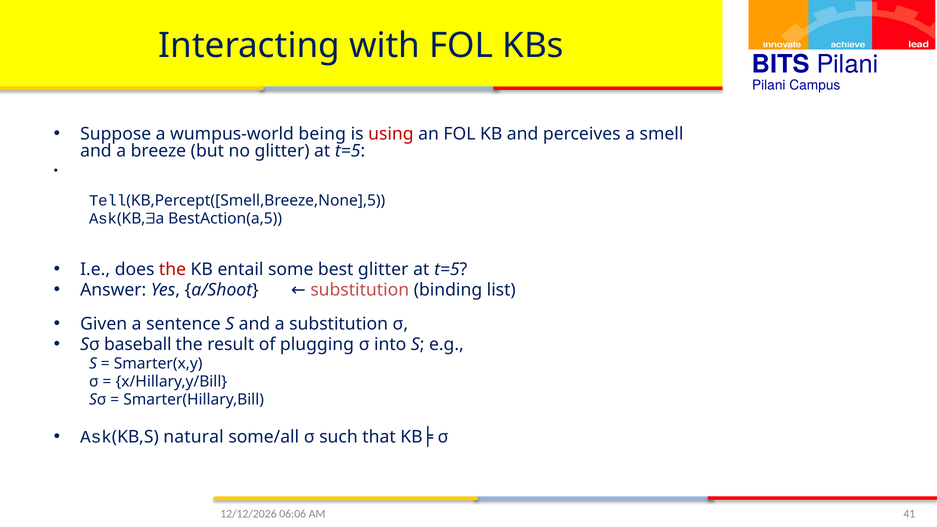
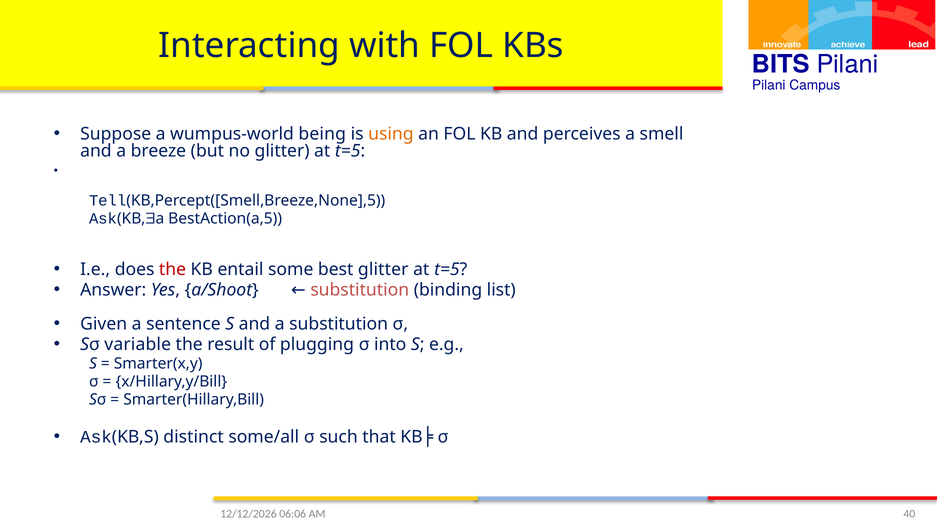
using colour: red -> orange
baseball: baseball -> variable
natural: natural -> distinct
41: 41 -> 40
